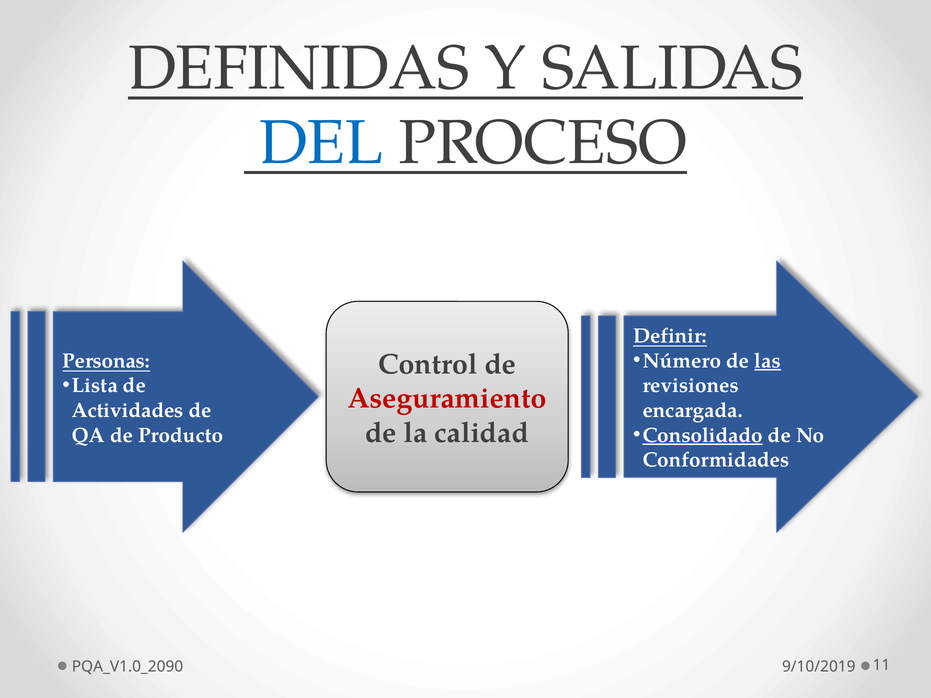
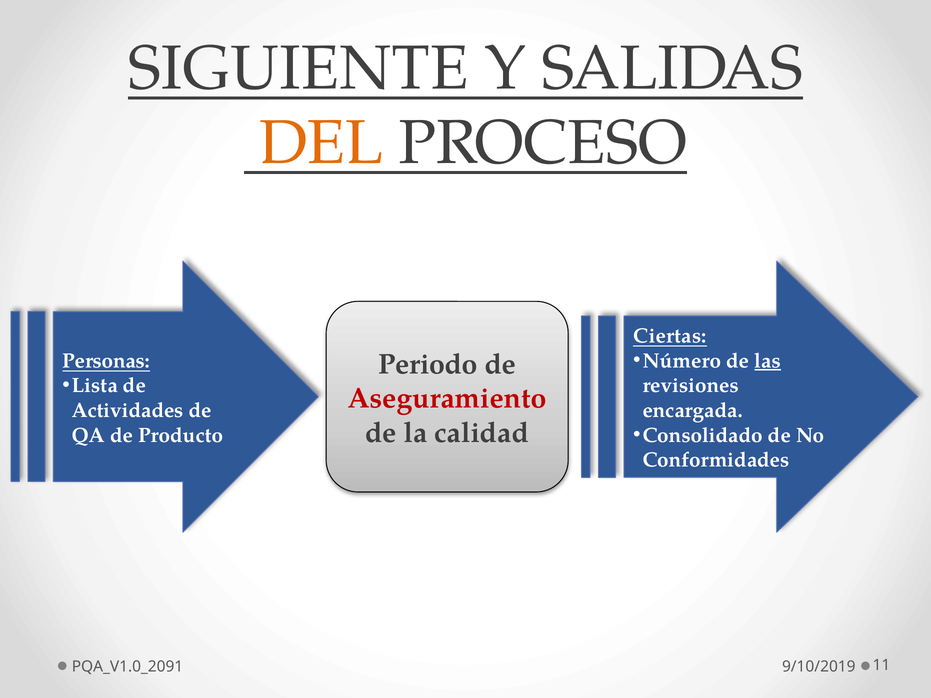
DEFINIDAS: DEFINIDAS -> SIGUIENTE
DEL colour: blue -> orange
Definir: Definir -> Ciertas
Control: Control -> Periodo
Consolidado underline: present -> none
PQA_V1.0_2090: PQA_V1.0_2090 -> PQA_V1.0_2091
